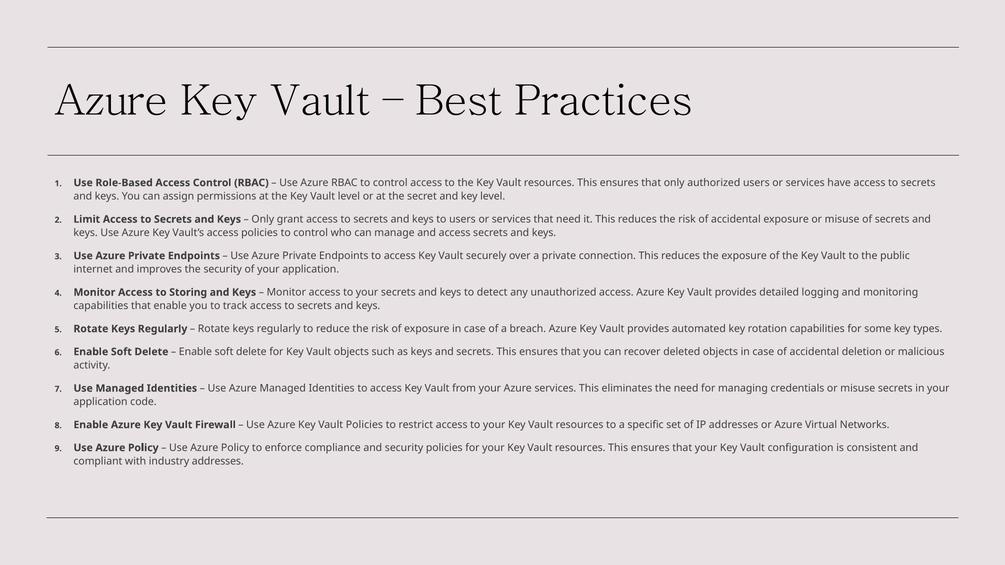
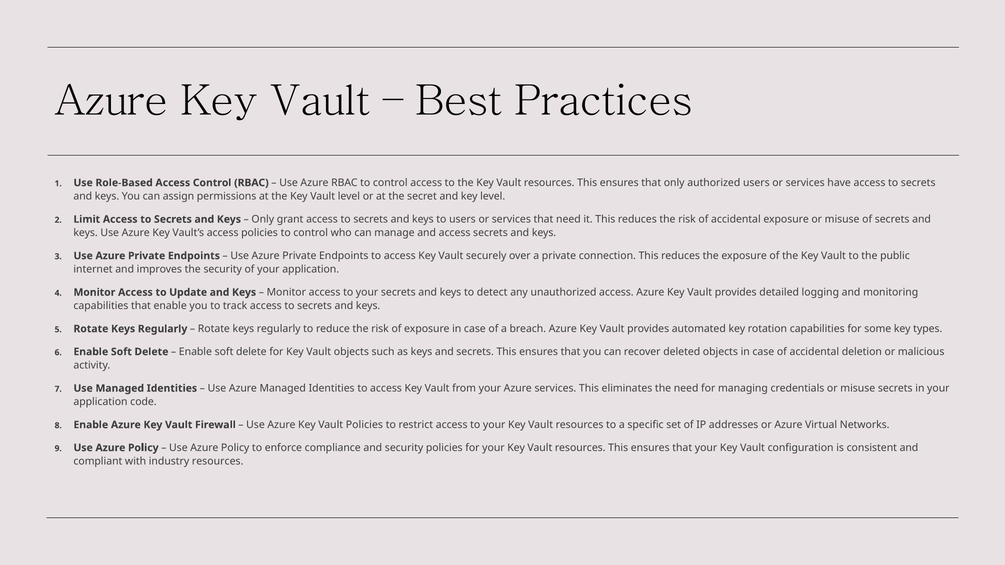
Storing: Storing -> Update
industry addresses: addresses -> resources
